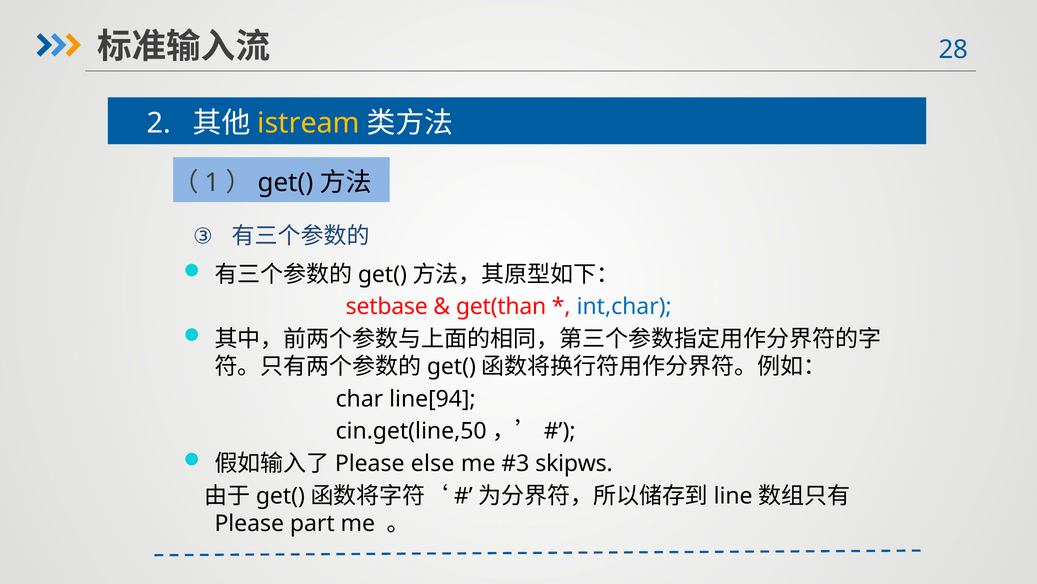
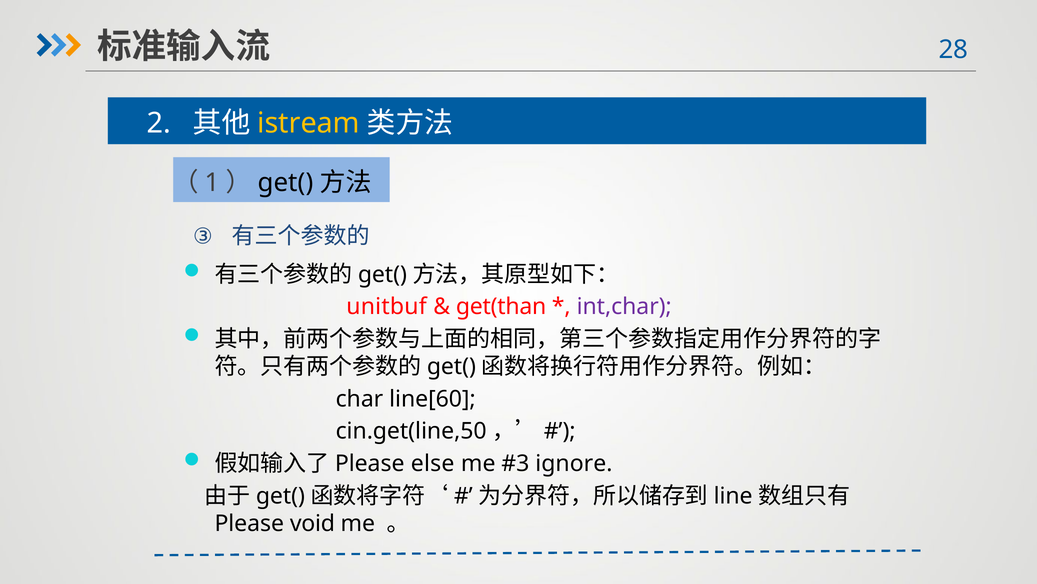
setbase: setbase -> unitbuf
int,char colour: blue -> purple
line[94: line[94 -> line[60
skipws: skipws -> ignore
part: part -> void
